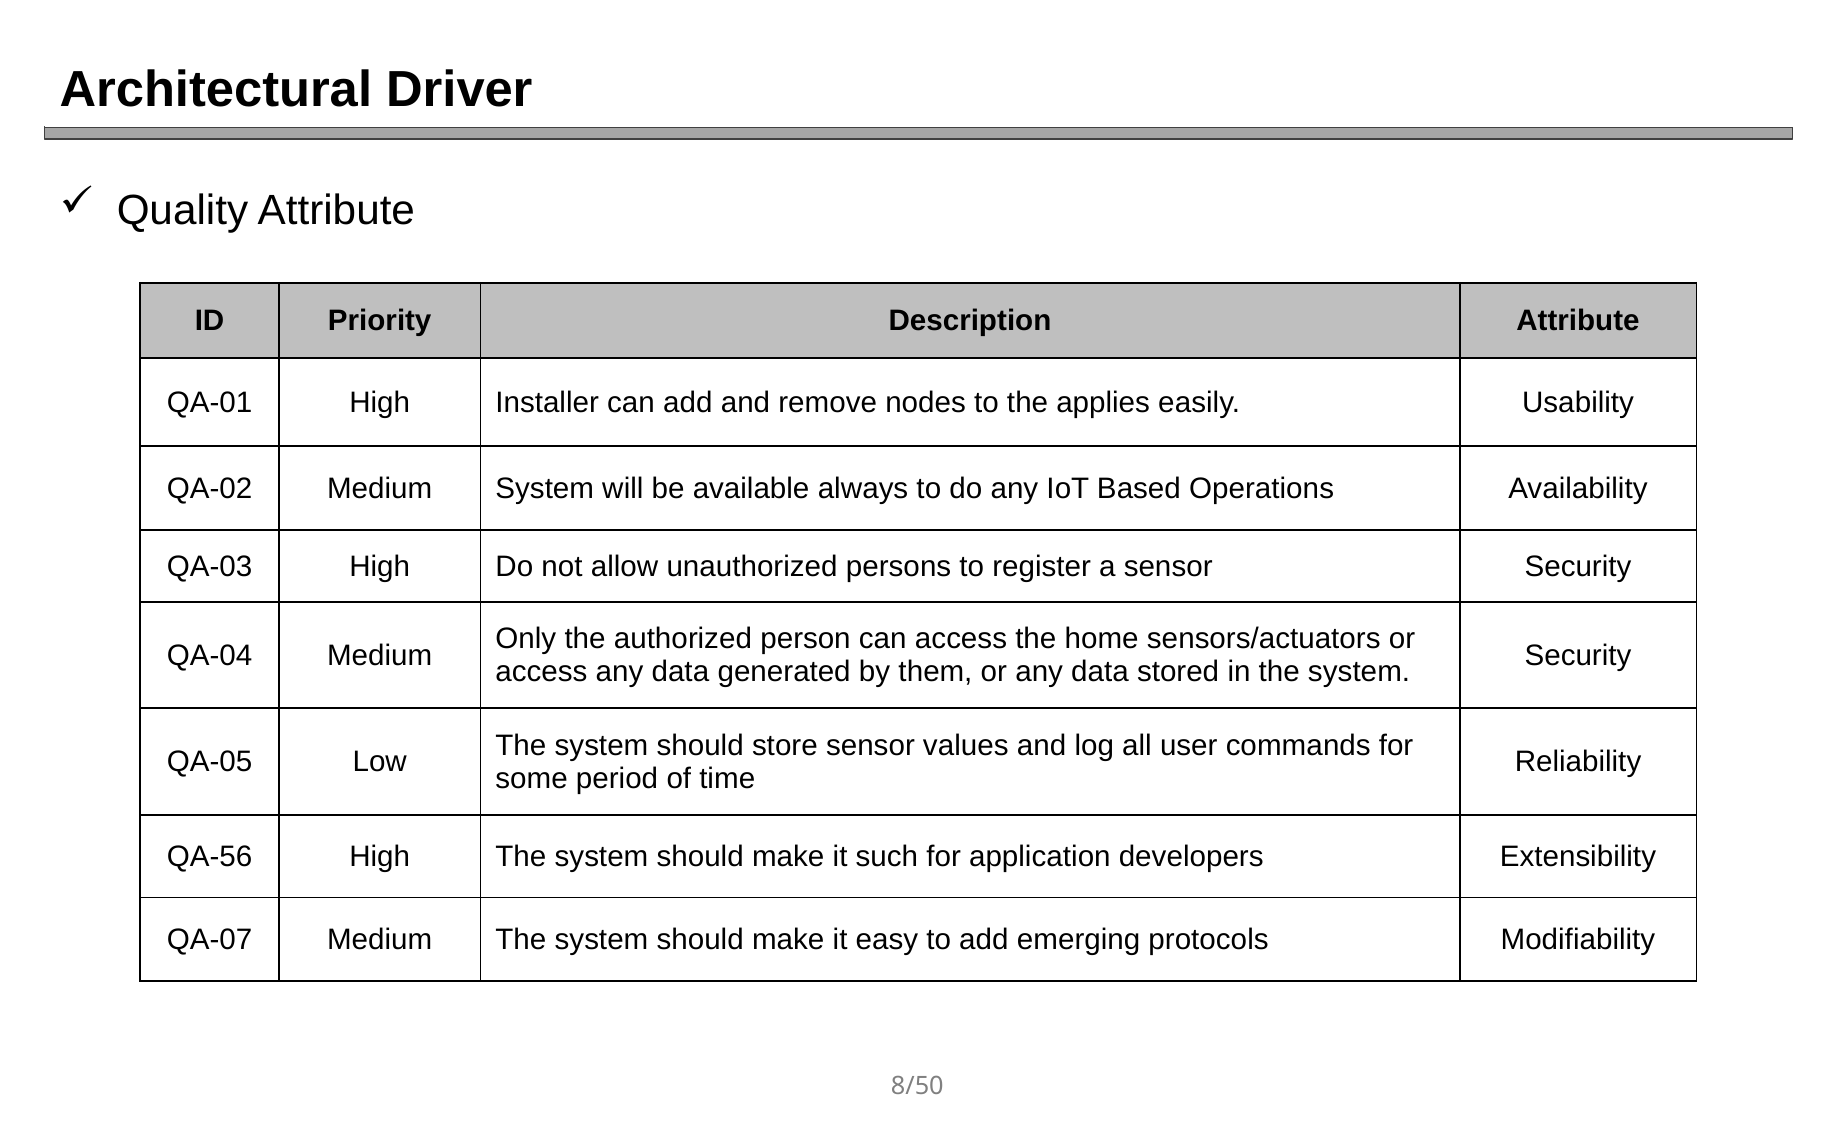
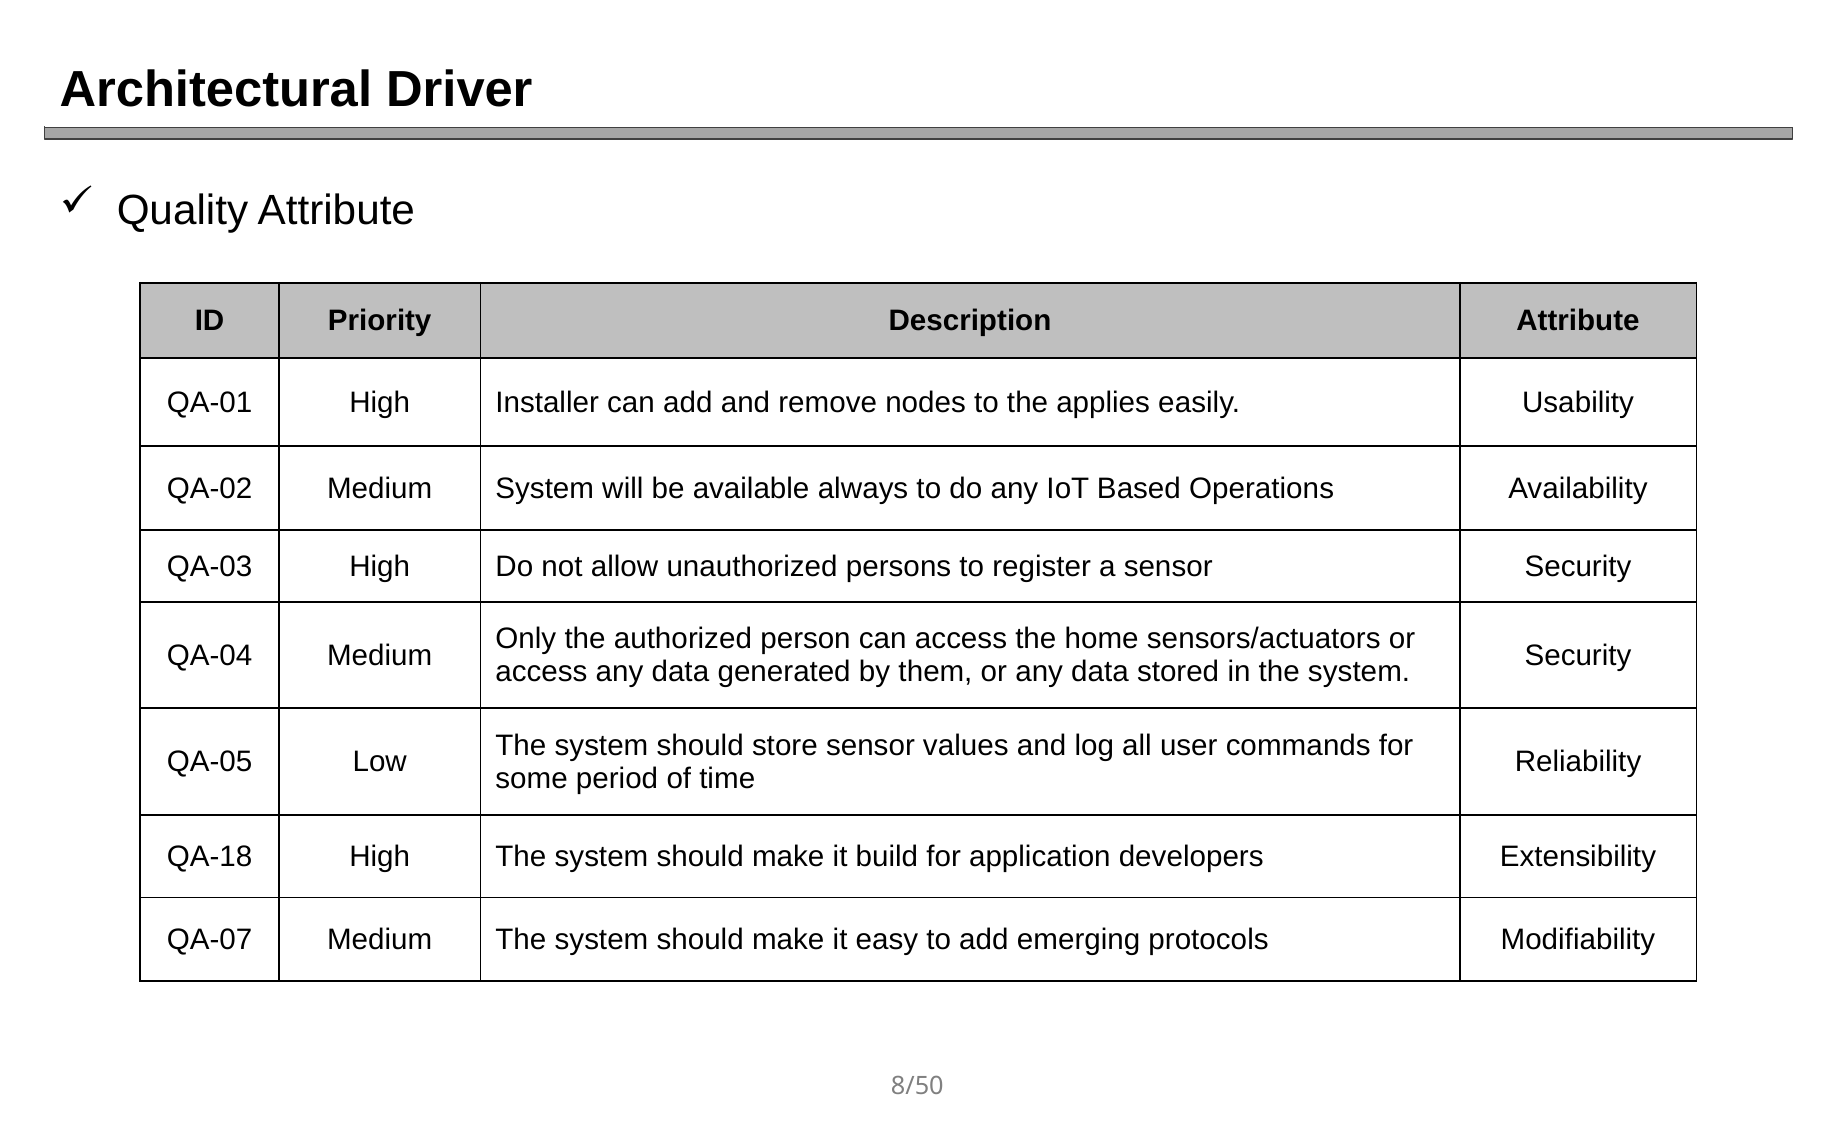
QA-56: QA-56 -> QA-18
such: such -> build
